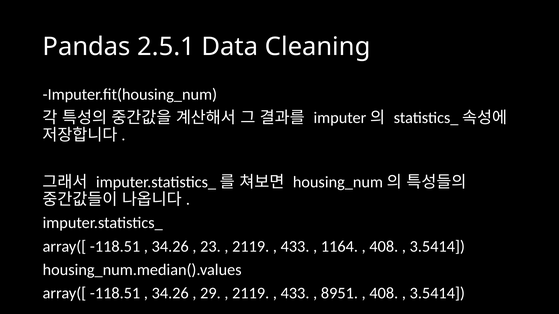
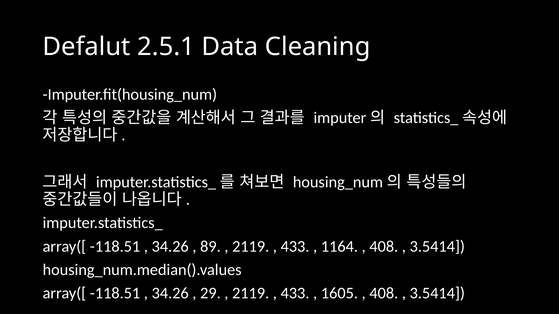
Pandas: Pandas -> Defalut
23: 23 -> 89
8951: 8951 -> 1605
